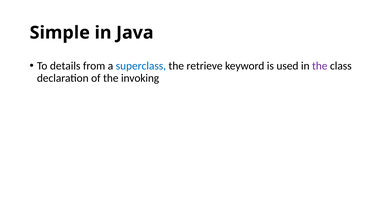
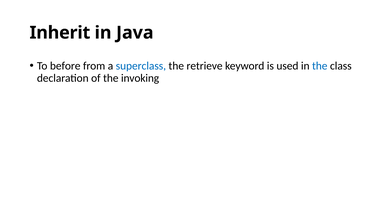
Simple: Simple -> Inherit
details: details -> before
the at (320, 66) colour: purple -> blue
